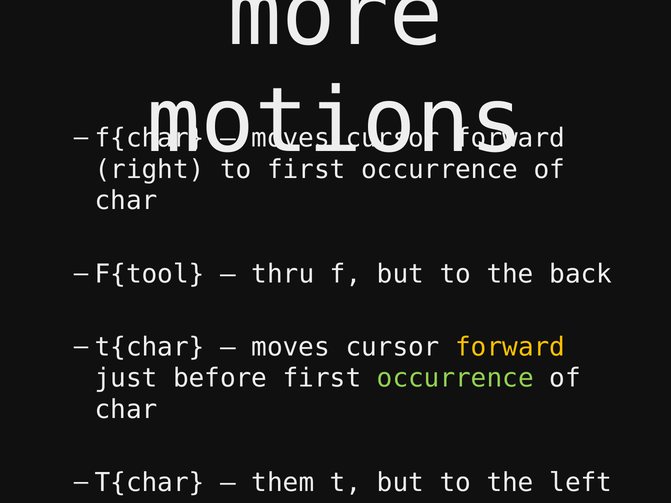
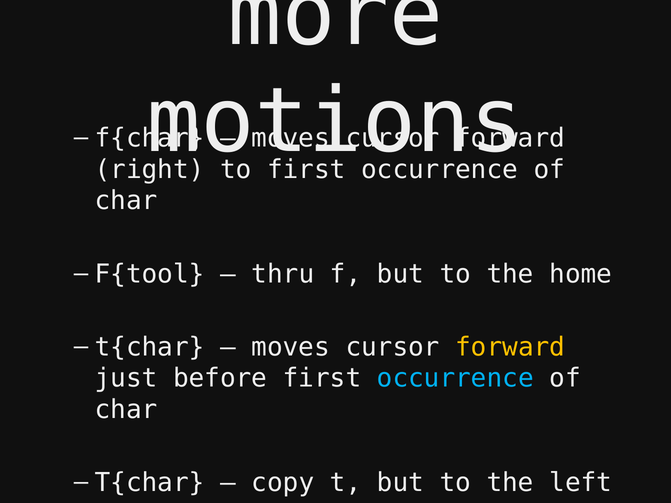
back: back -> home
occurrence at (455, 379) colour: light green -> light blue
them: them -> copy
